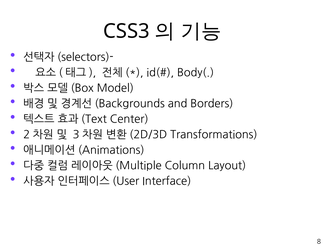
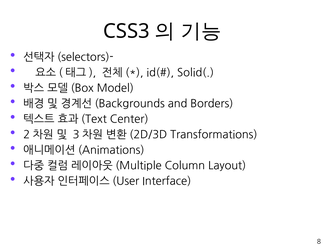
Body(: Body( -> Solid(
